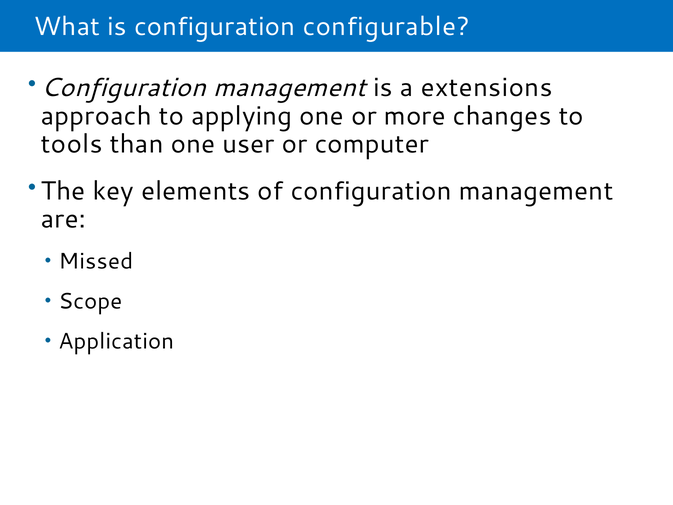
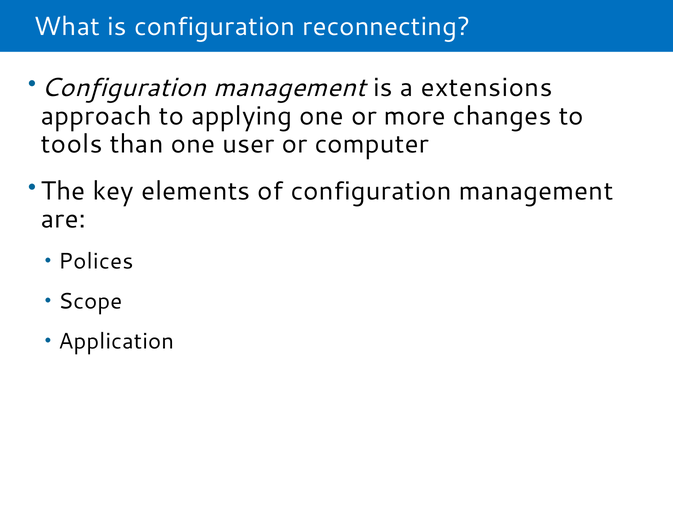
configurable: configurable -> reconnecting
Missed: Missed -> Polices
